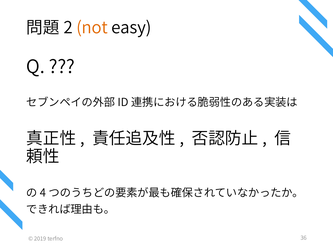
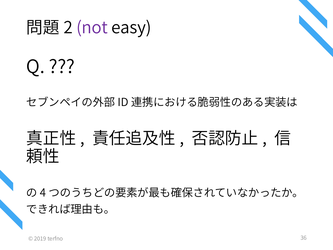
not colour: orange -> purple
